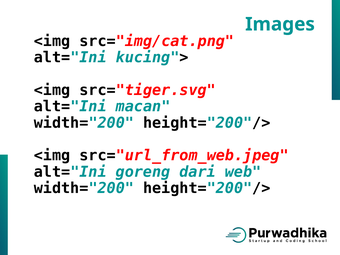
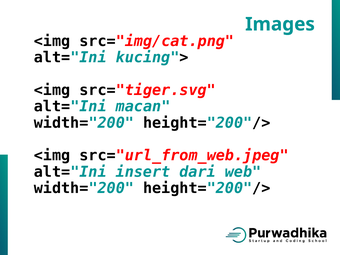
goreng: goreng -> insert
